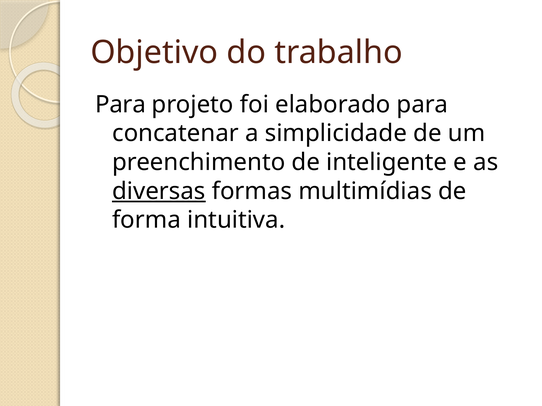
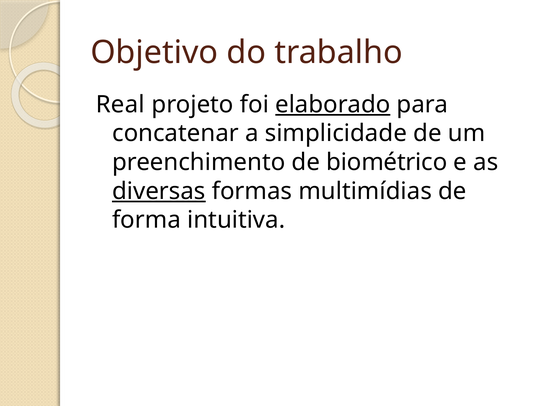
Para at (120, 105): Para -> Real
elaborado underline: none -> present
inteligente: inteligente -> biométrico
